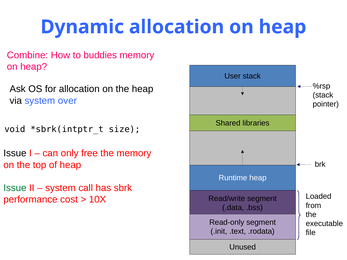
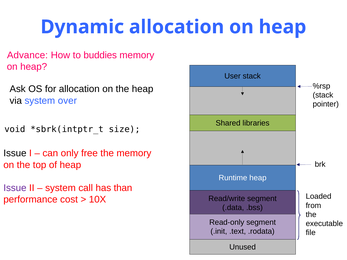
Combine: Combine -> Advance
Issue at (15, 188) colour: green -> purple
sbrk: sbrk -> than
